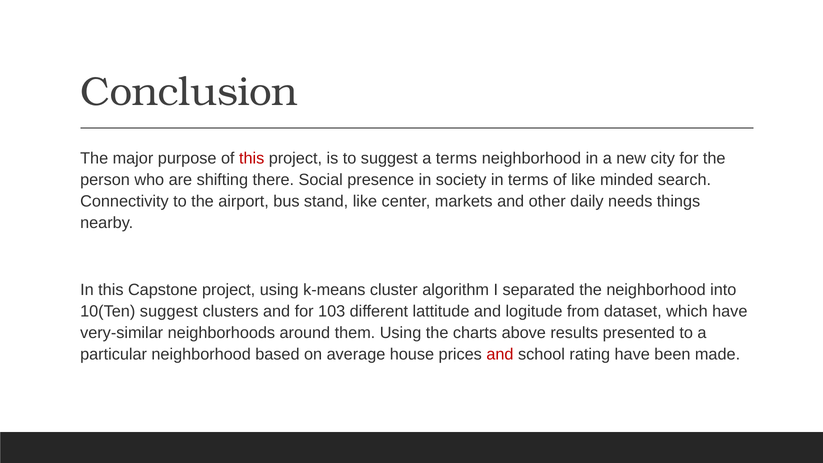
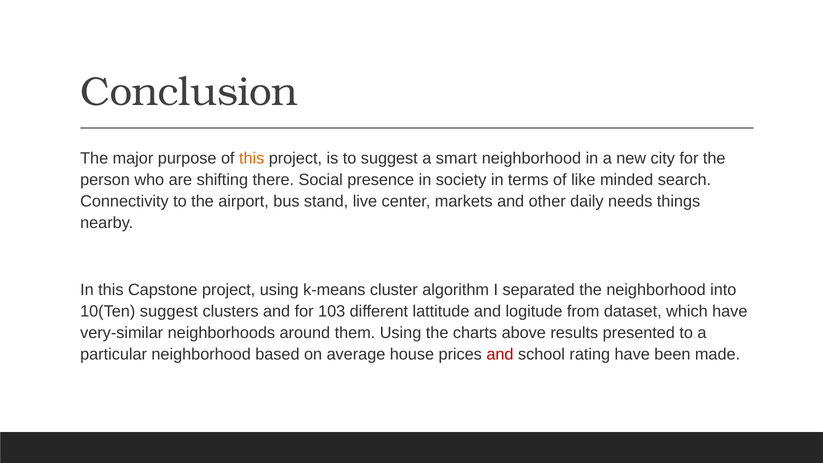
this at (252, 158) colour: red -> orange
a terms: terms -> smart
stand like: like -> live
